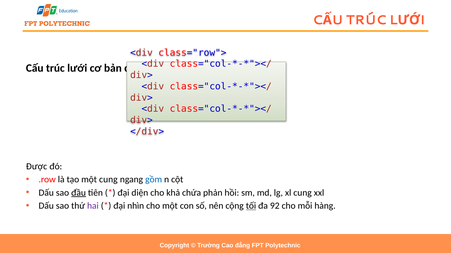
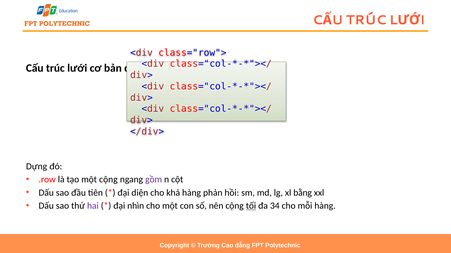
Được: Được -> Dựng
một cung: cung -> cộng
gồm colour: blue -> purple
đầu underline: present -> none
khả chứa: chứa -> hàng
xl cung: cung -> bằng
92: 92 -> 34
